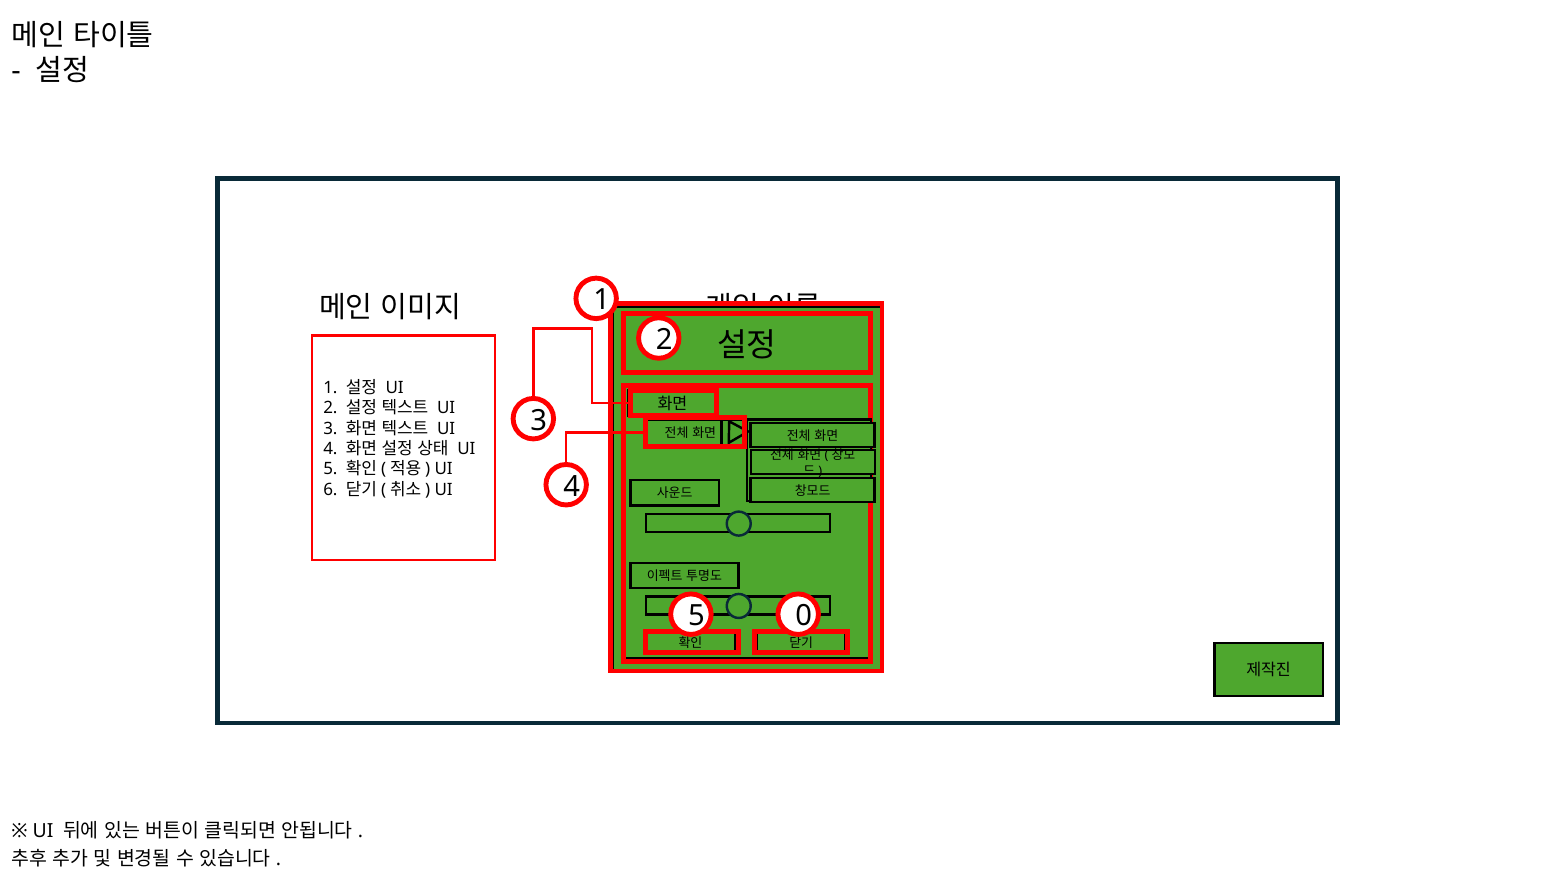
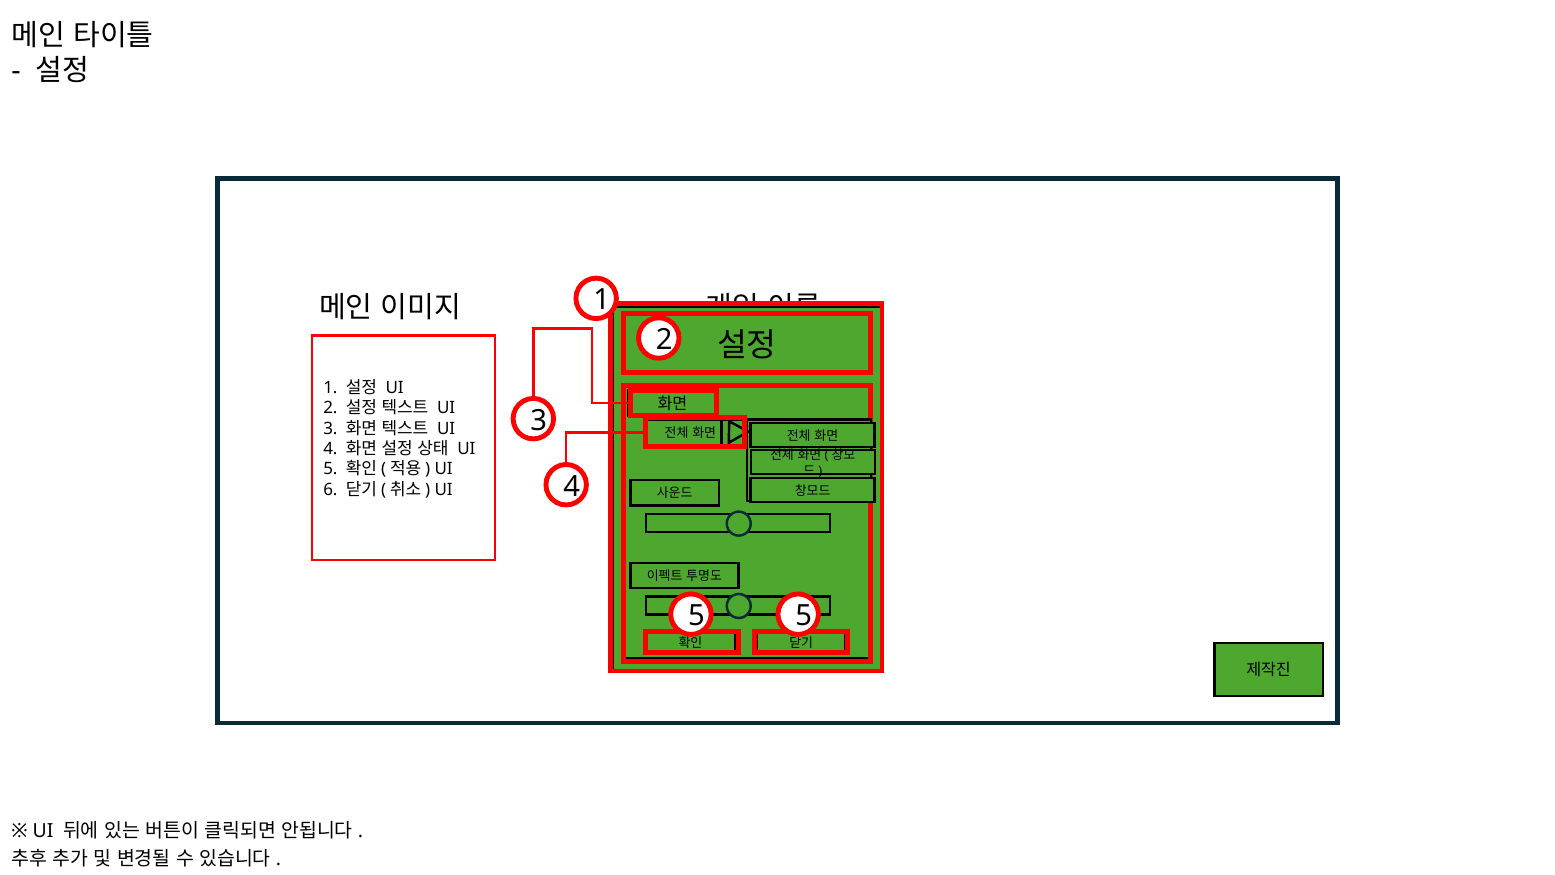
5 0: 0 -> 5
